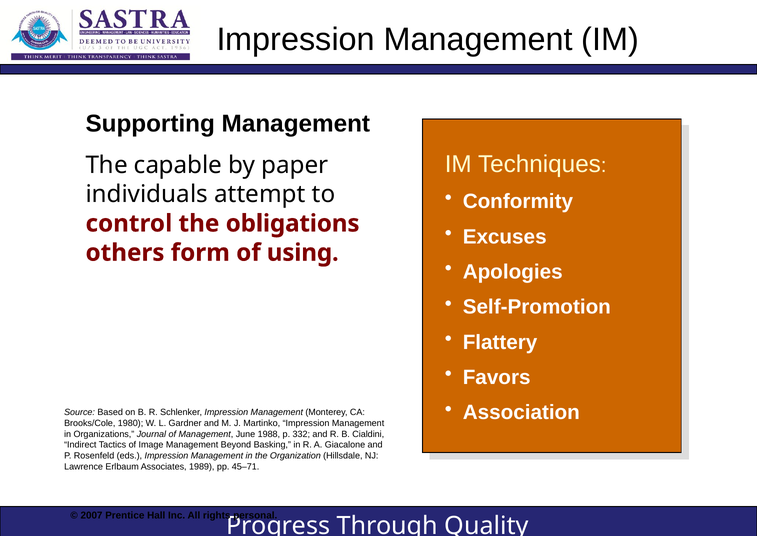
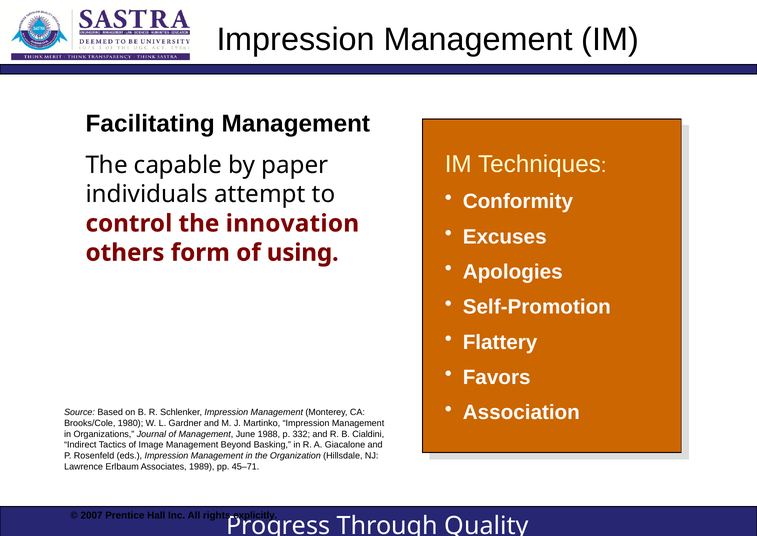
Supporting: Supporting -> Facilitating
obligations: obligations -> innovation
personal: personal -> explicitly
